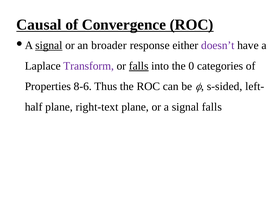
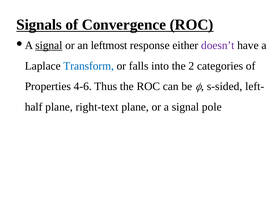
Causal: Causal -> Signals
broader: broader -> leftmost
Transform colour: purple -> blue
falls at (139, 66) underline: present -> none
0: 0 -> 2
8-6: 8-6 -> 4-6
signal falls: falls -> pole
